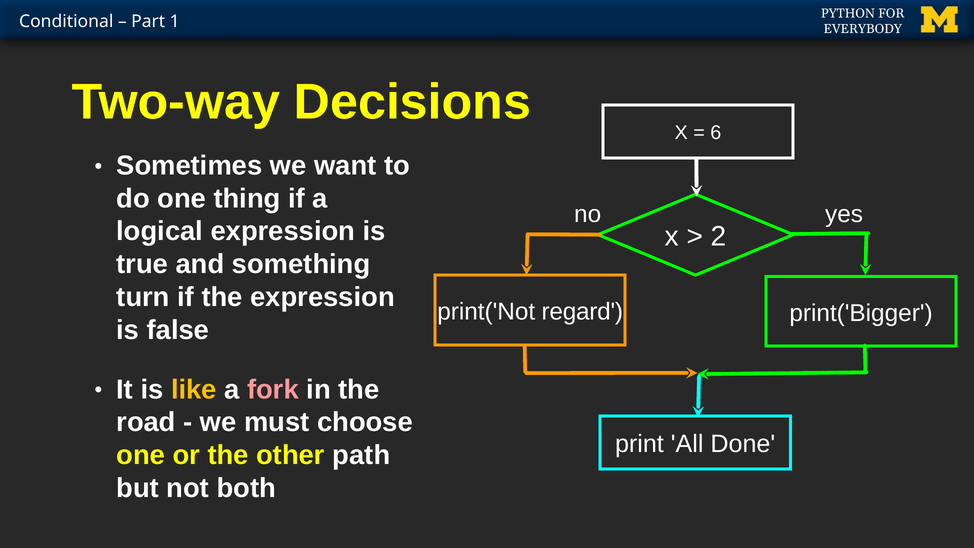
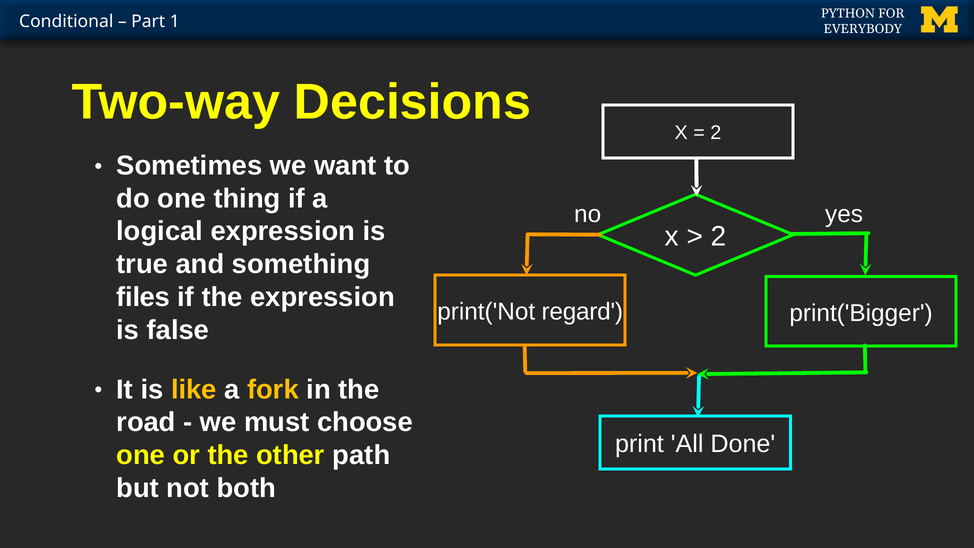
6 at (716, 133): 6 -> 2
turn: turn -> files
fork colour: pink -> yellow
